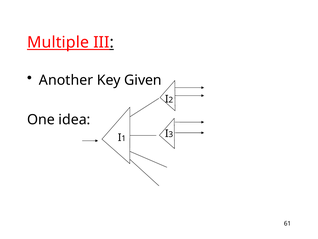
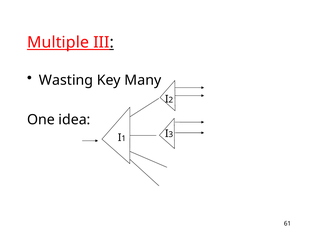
Another: Another -> Wasting
Given: Given -> Many
